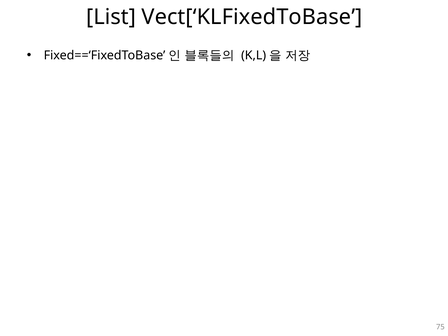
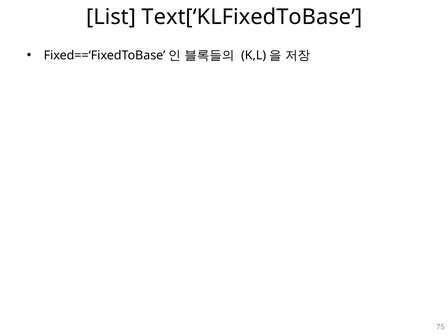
Vect[‘KLFixedToBase: Vect[‘KLFixedToBase -> Text[‘KLFixedToBase
